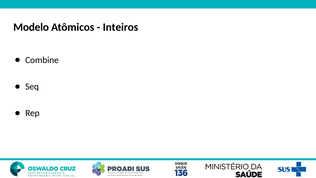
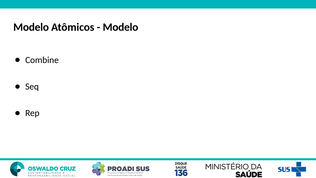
Inteiros at (120, 27): Inteiros -> Modelo
